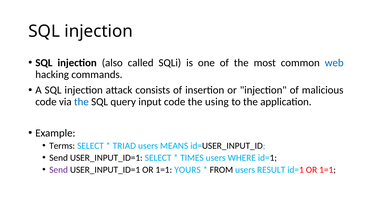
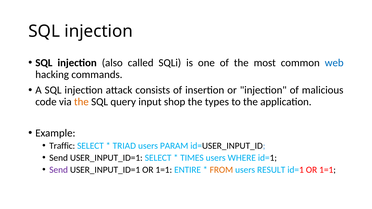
the at (81, 102) colour: blue -> orange
input code: code -> shop
using: using -> types
Terms: Terms -> Traffic
MEANS: MEANS -> PARAM
YOURS: YOURS -> ENTIRE
FROM colour: black -> orange
